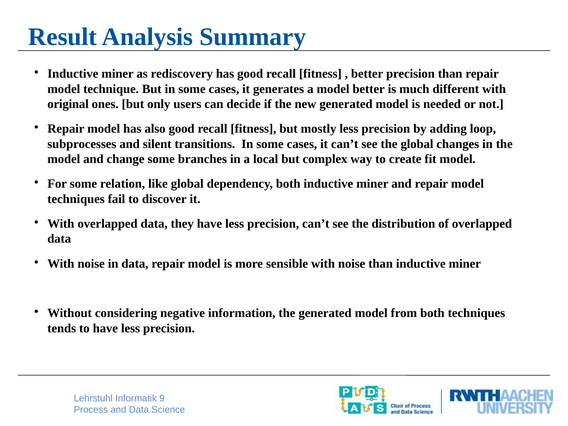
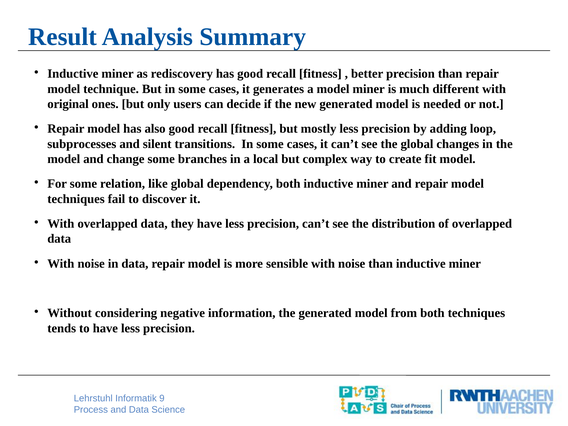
model better: better -> miner
